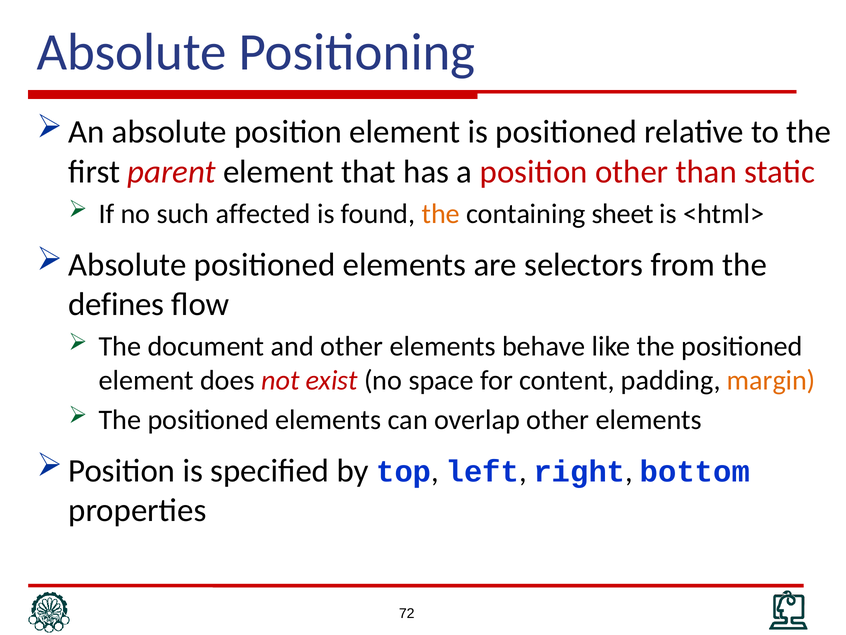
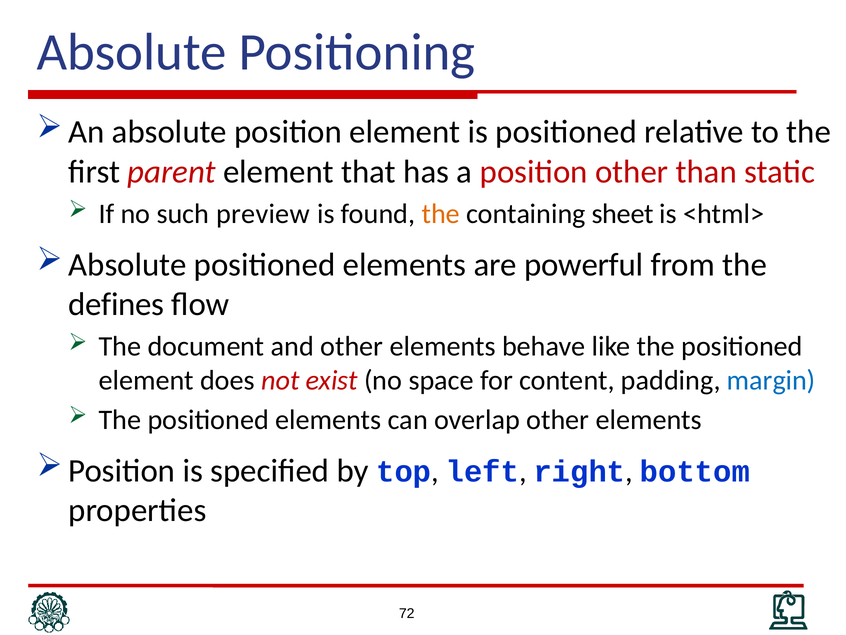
affected: affected -> preview
selectors: selectors -> powerful
margin colour: orange -> blue
